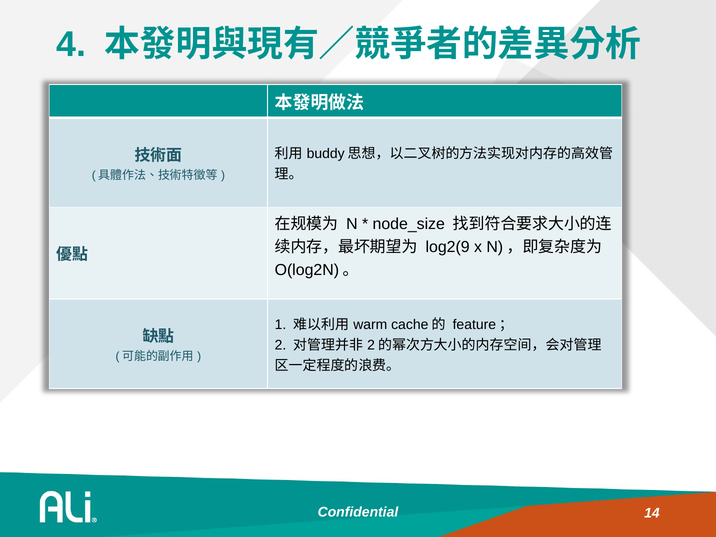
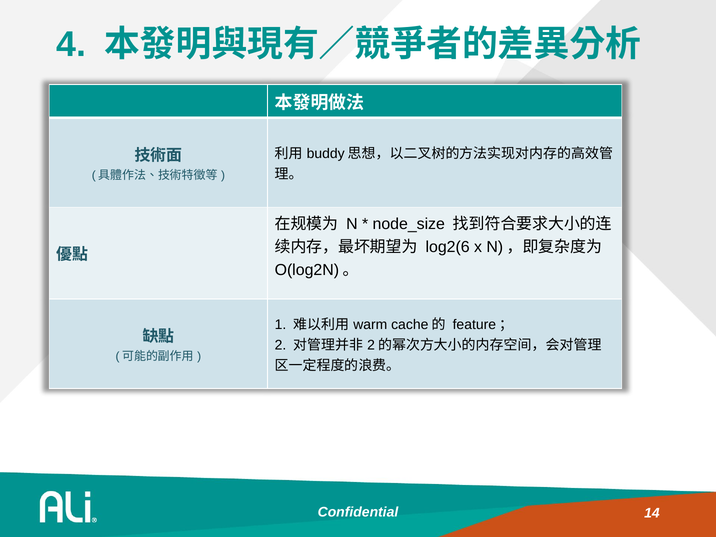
log2(9: log2(9 -> log2(6
